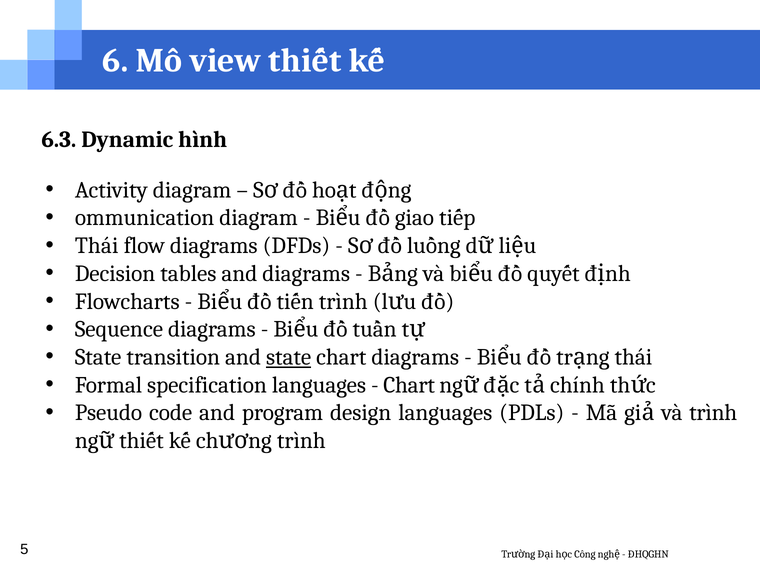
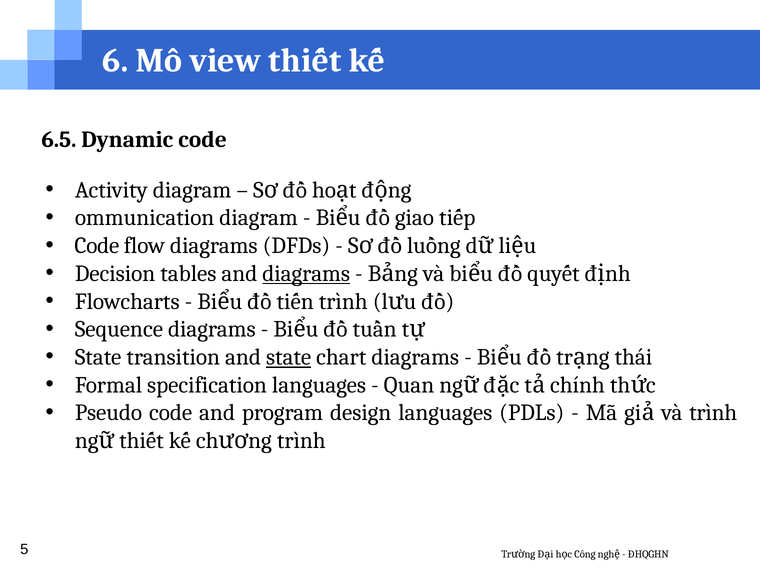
6.3: 6.3 -> 6.5
Dynamic hình: hình -> code
Thái at (97, 246): Thái -> Code
diagrams at (306, 274) underline: none -> present
Chart at (409, 385): Chart -> Quan
